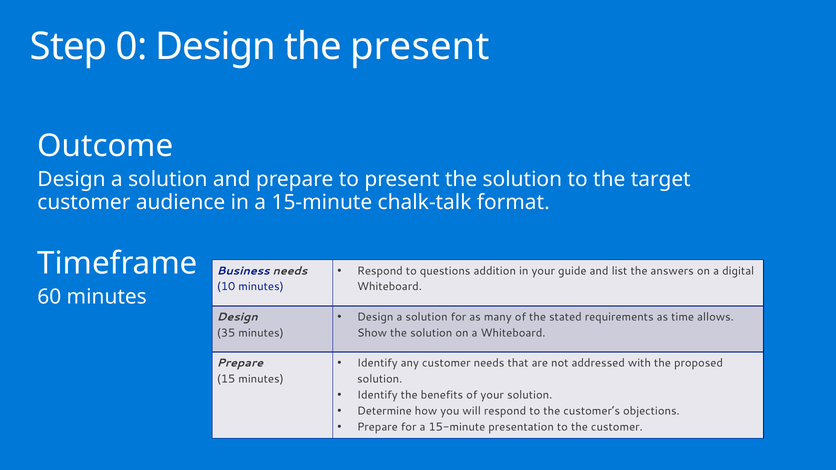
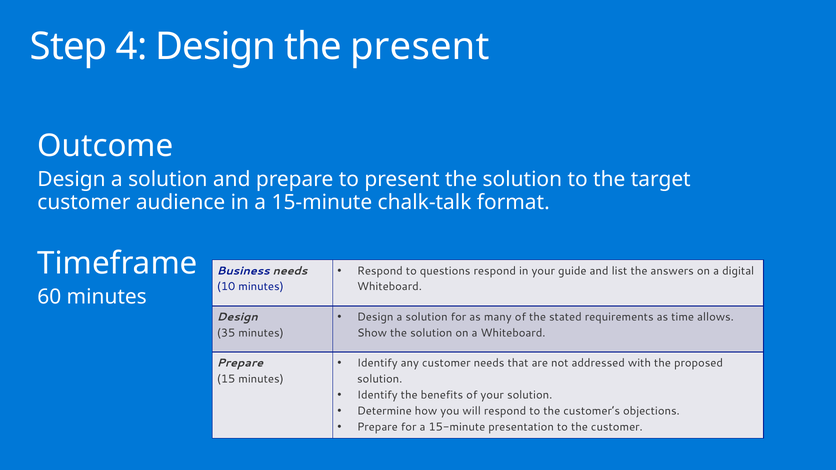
0: 0 -> 4
questions addition: addition -> respond
